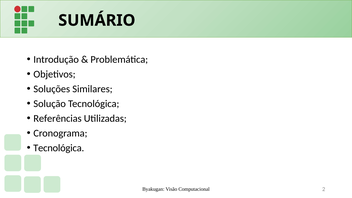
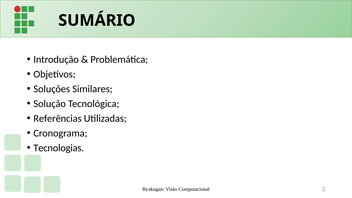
Tecnológica at (59, 148): Tecnológica -> Tecnologias
